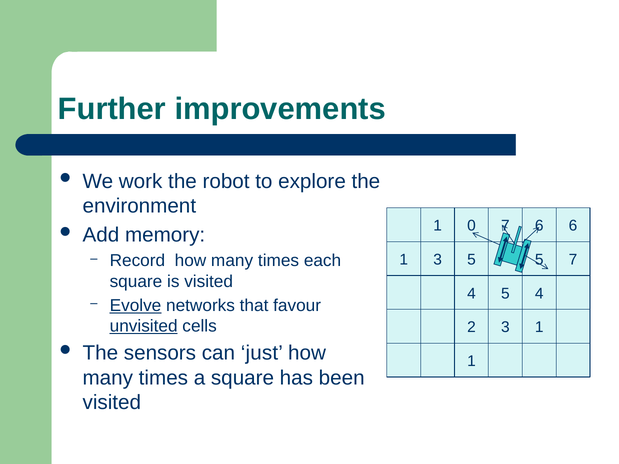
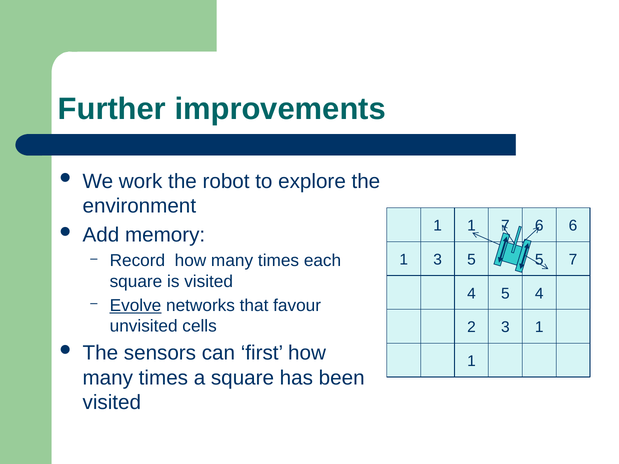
1 0: 0 -> 1
unvisited underline: present -> none
just: just -> first
